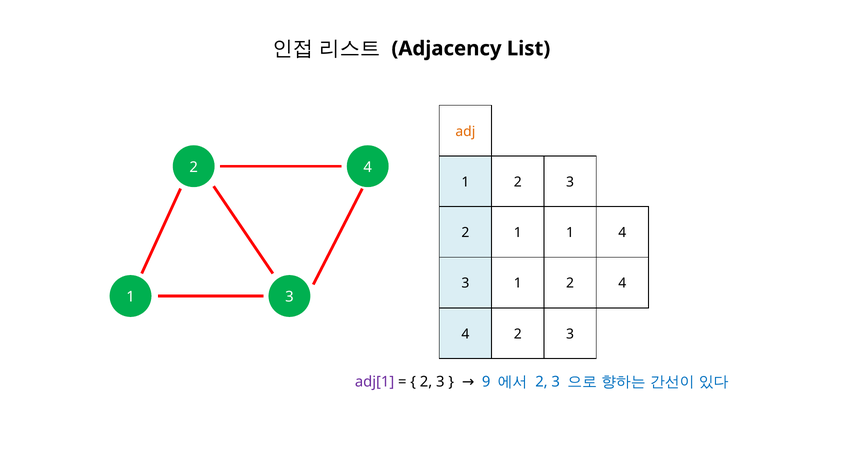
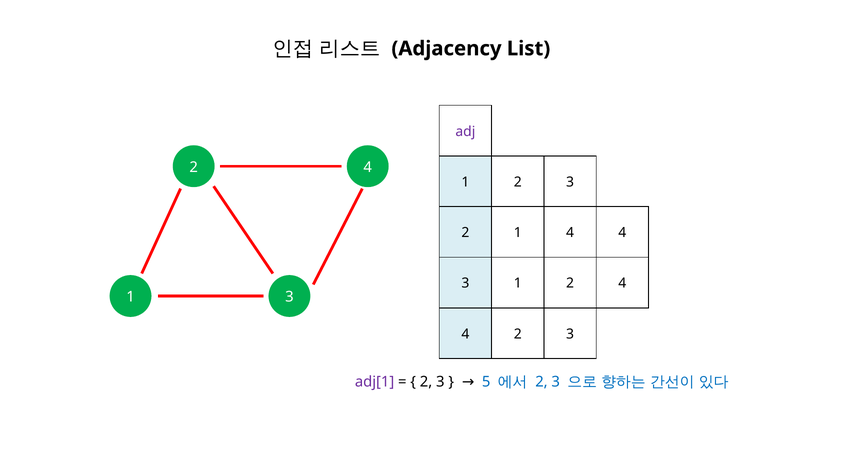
adj colour: orange -> purple
1 1: 1 -> 4
9: 9 -> 5
